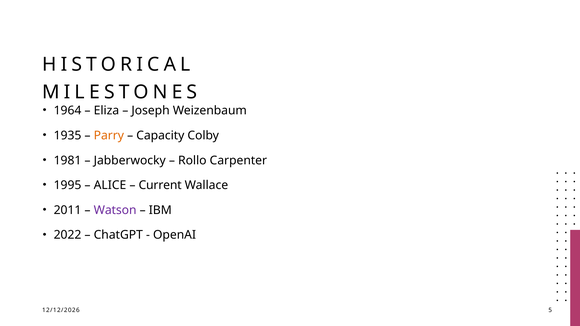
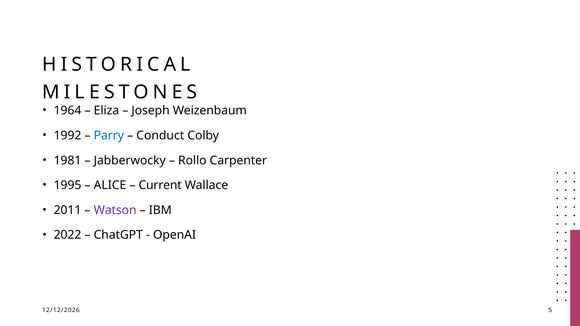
1935: 1935 -> 1992
Parry colour: orange -> blue
Capacity: Capacity -> Conduct
